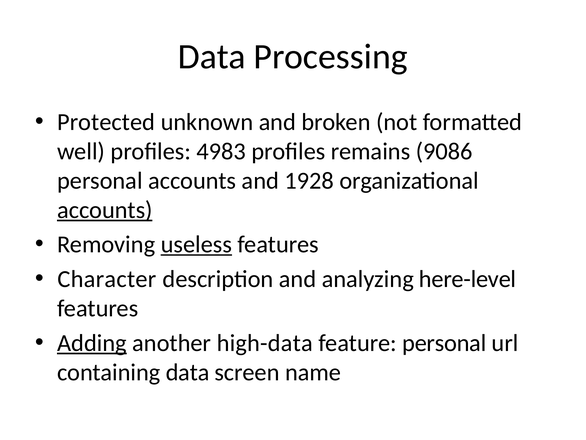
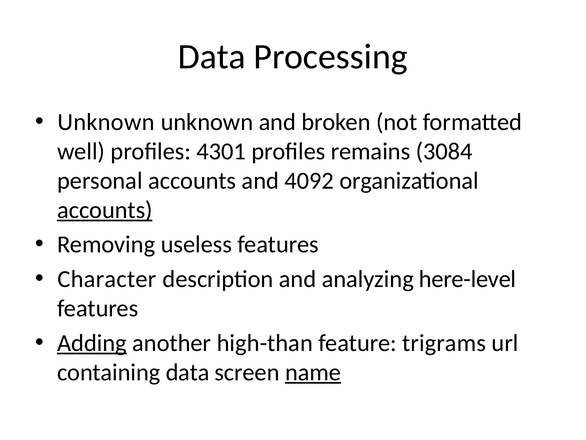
Protected at (106, 122): Protected -> Unknown
4983: 4983 -> 4301
9086: 9086 -> 3084
1928: 1928 -> 4092
useless underline: present -> none
high-data: high-data -> high-than
feature personal: personal -> trigrams
name underline: none -> present
